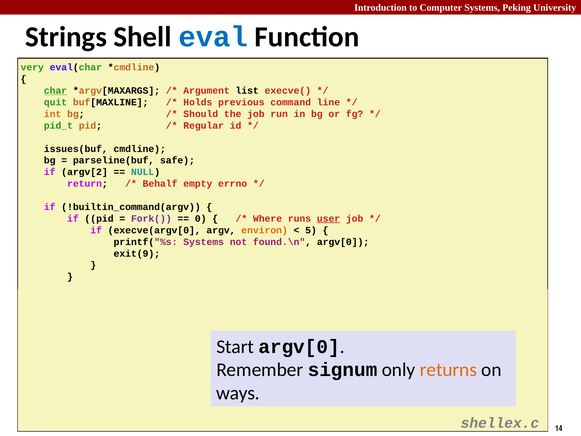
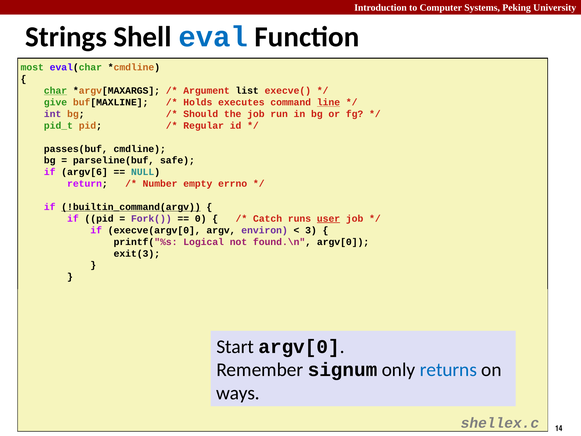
very: very -> most
quit: quit -> give
previous: previous -> executes
line underline: none -> present
int at (53, 114) colour: orange -> purple
issues(buf: issues(buf -> passes(buf
argv[2: argv[2 -> argv[6
Behalf: Behalf -> Number
!builtin_command(argv underline: none -> present
Where: Where -> Catch
environ colour: orange -> purple
5: 5 -> 3
printf("%s Systems: Systems -> Logical
exit(9: exit(9 -> exit(3
returns colour: orange -> blue
